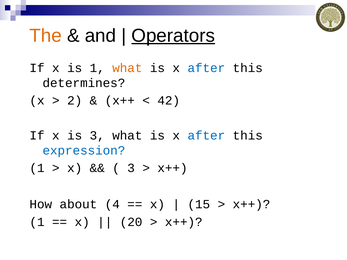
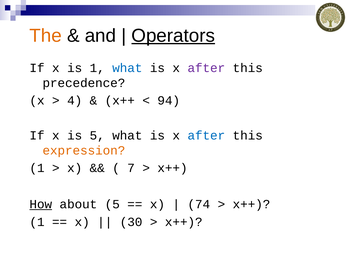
what at (127, 68) colour: orange -> blue
after at (206, 68) colour: blue -> purple
determines: determines -> precedence
2: 2 -> 4
42: 42 -> 94
is 3: 3 -> 5
expression colour: blue -> orange
3 at (131, 168): 3 -> 7
How underline: none -> present
about 4: 4 -> 5
15: 15 -> 74
20: 20 -> 30
